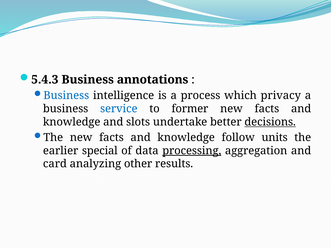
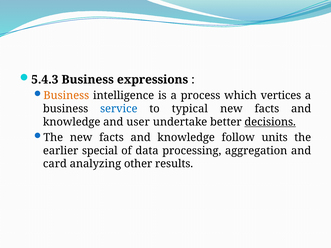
annotations: annotations -> expressions
Business at (66, 96) colour: blue -> orange
privacy: privacy -> vertices
former: former -> typical
slots: slots -> user
processing underline: present -> none
